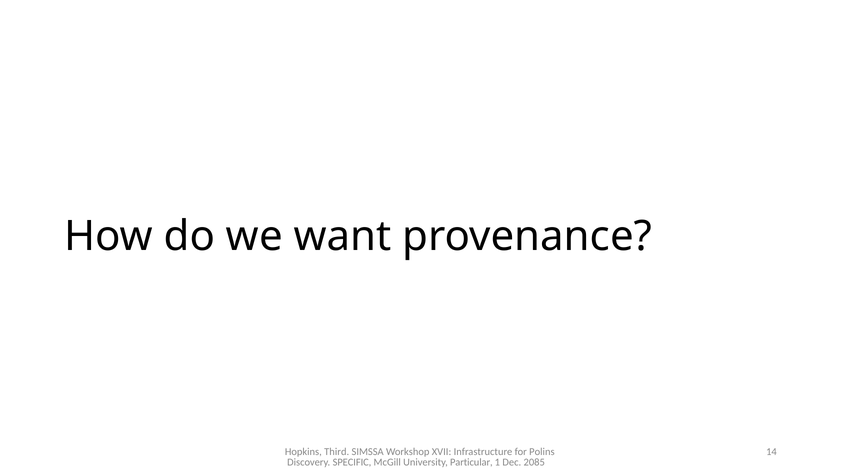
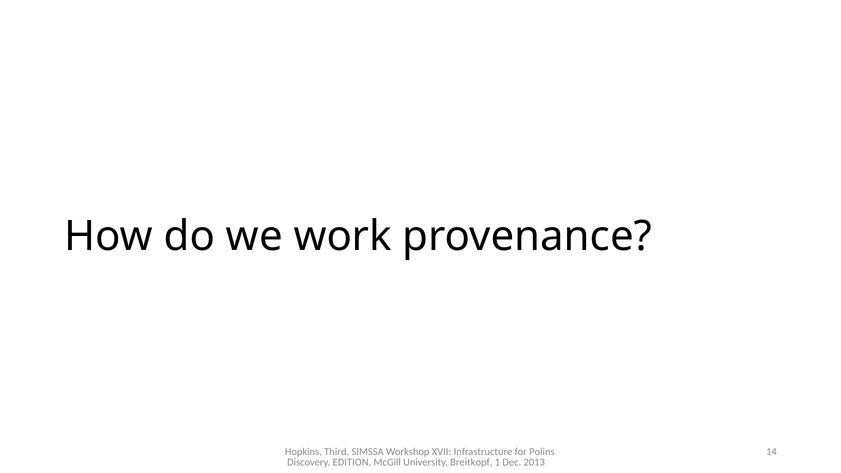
want: want -> work
SPECIFIC: SPECIFIC -> EDITION
Particular: Particular -> Breitkopf
2085: 2085 -> 2013
